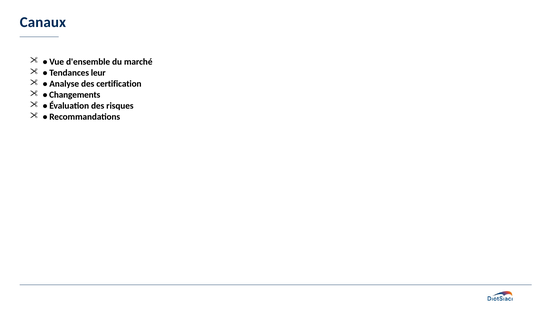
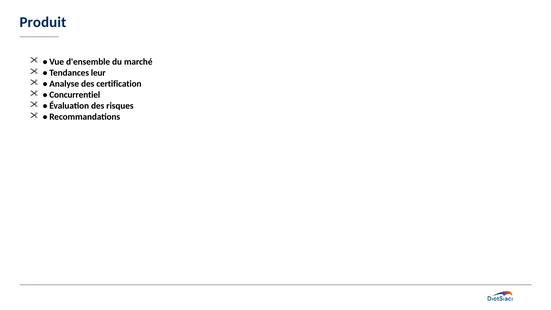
Canaux: Canaux -> Produit
Changements: Changements -> Concurrentiel
